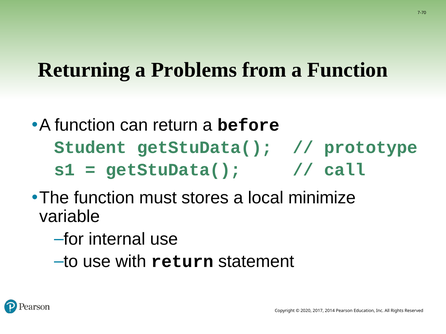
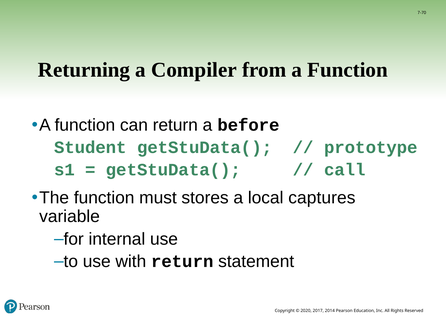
Problems: Problems -> Compiler
minimize: minimize -> captures
